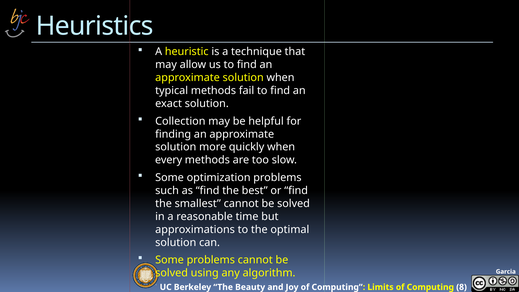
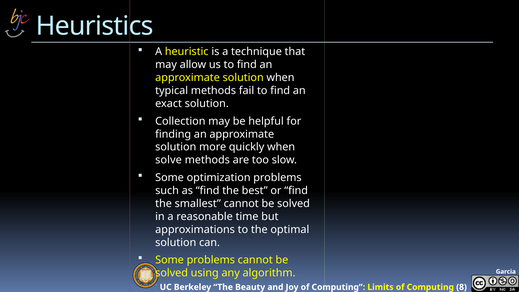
every: every -> solve
